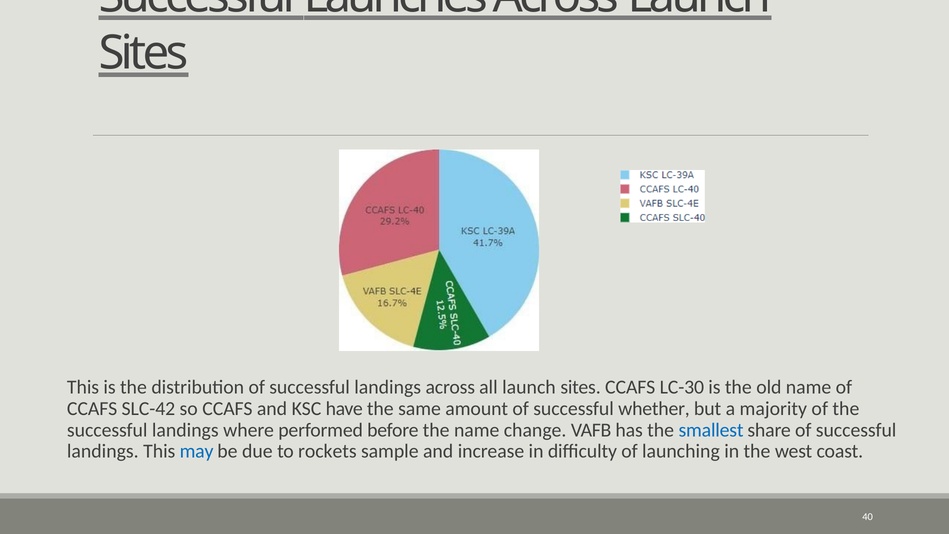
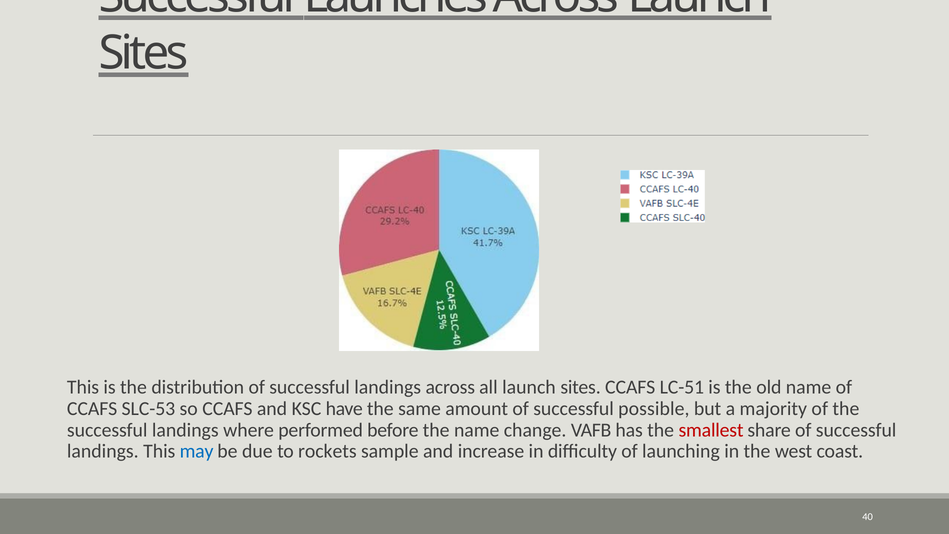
LC-30: LC-30 -> LC-51
SLC-42: SLC-42 -> SLC-53
whether: whether -> possible
smallest colour: blue -> red
